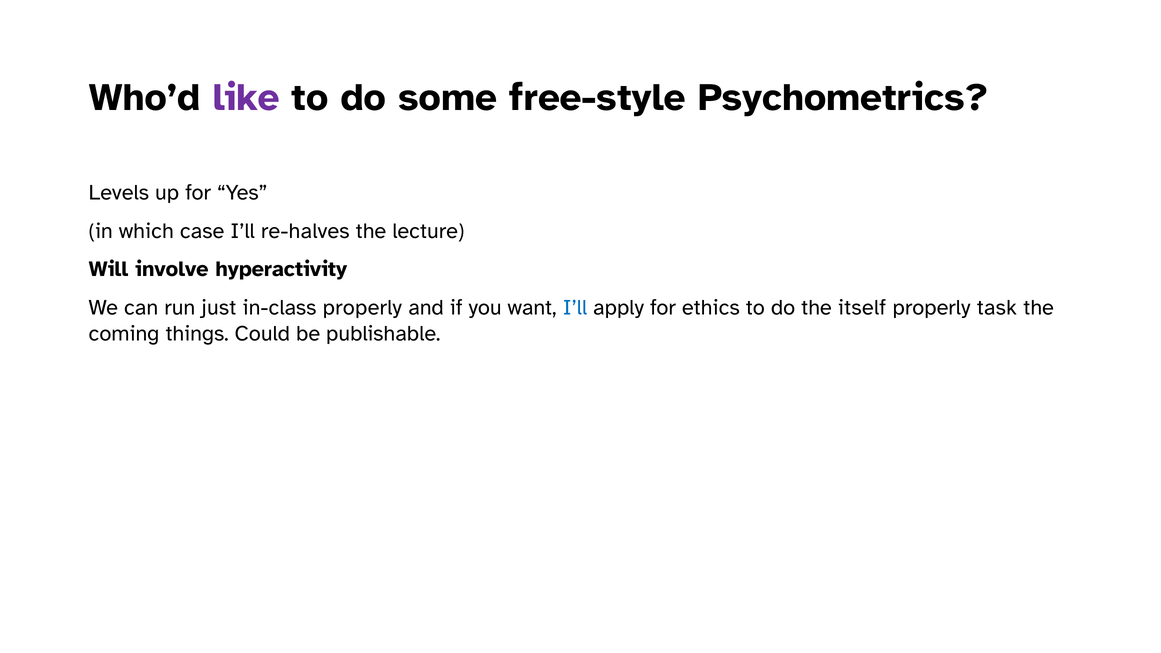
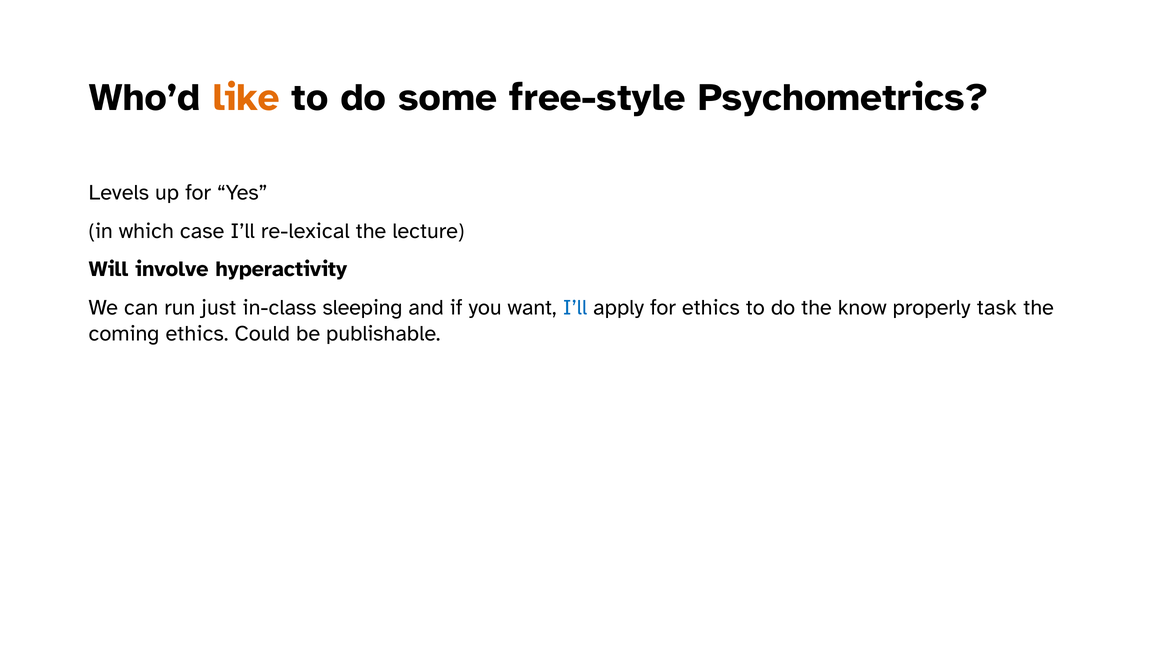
like colour: purple -> orange
re-halves: re-halves -> re-lexical
in-class properly: properly -> sleeping
itself: itself -> know
coming things: things -> ethics
